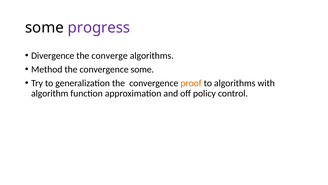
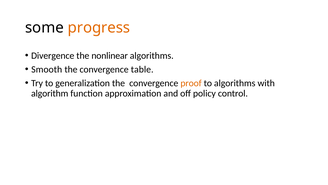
progress colour: purple -> orange
converge: converge -> nonlinear
Method: Method -> Smooth
convergence some: some -> table
